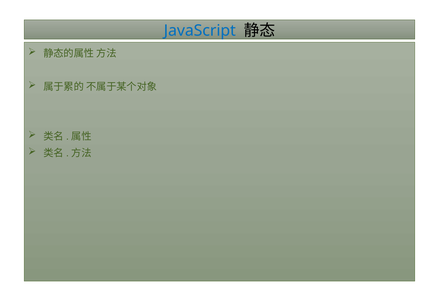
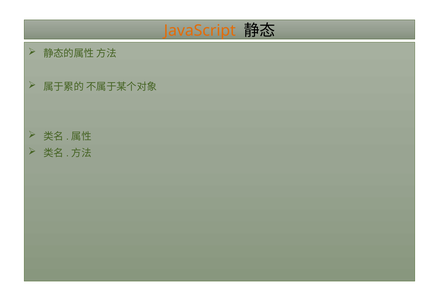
JavaScript colour: blue -> orange
